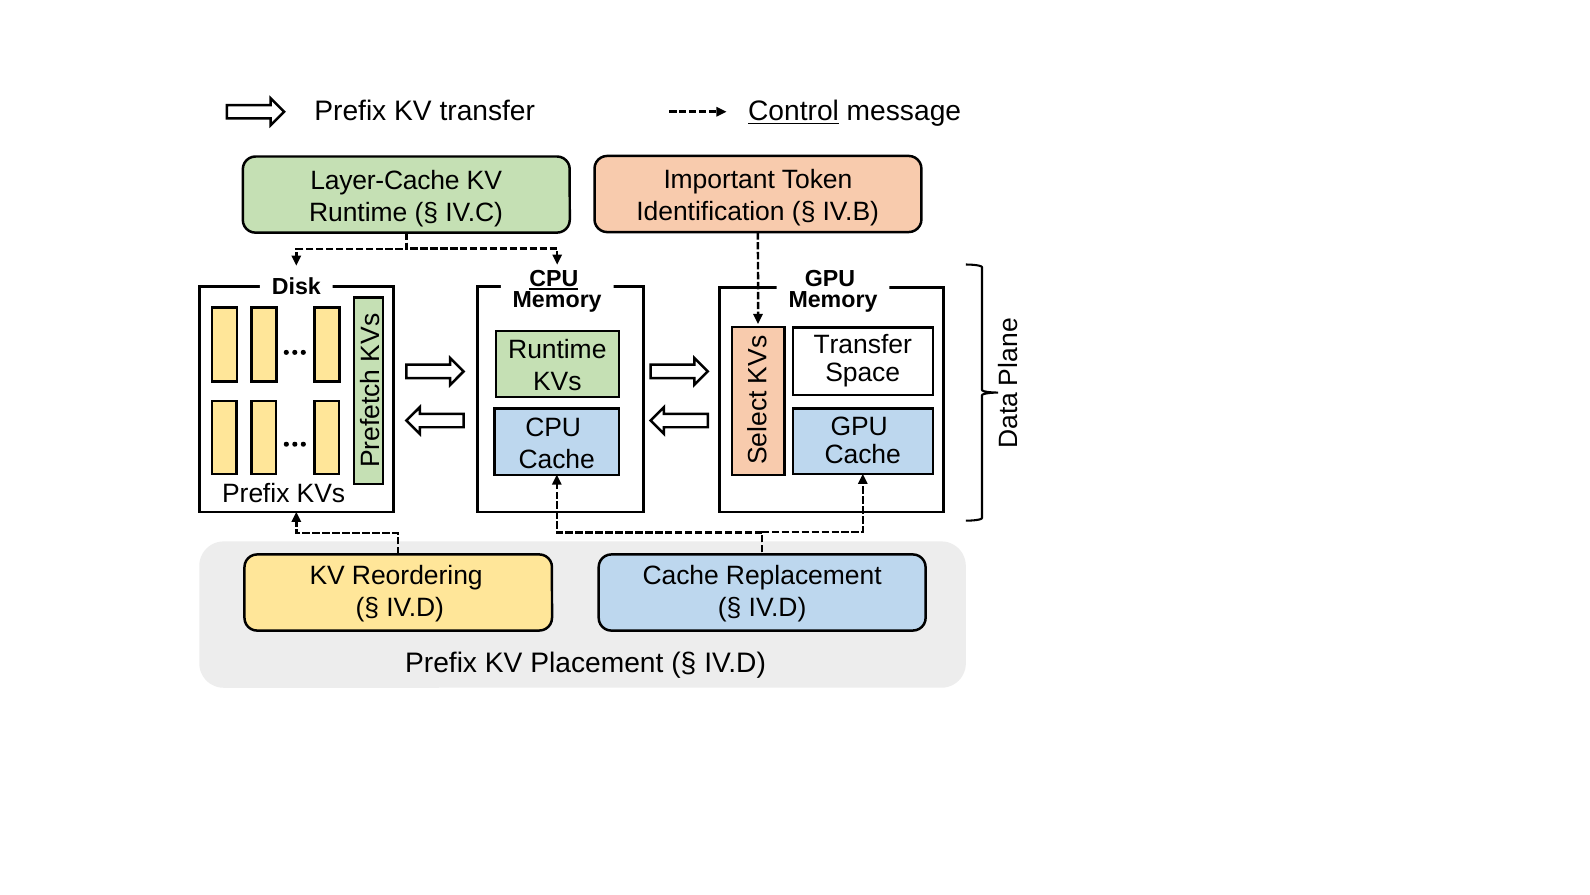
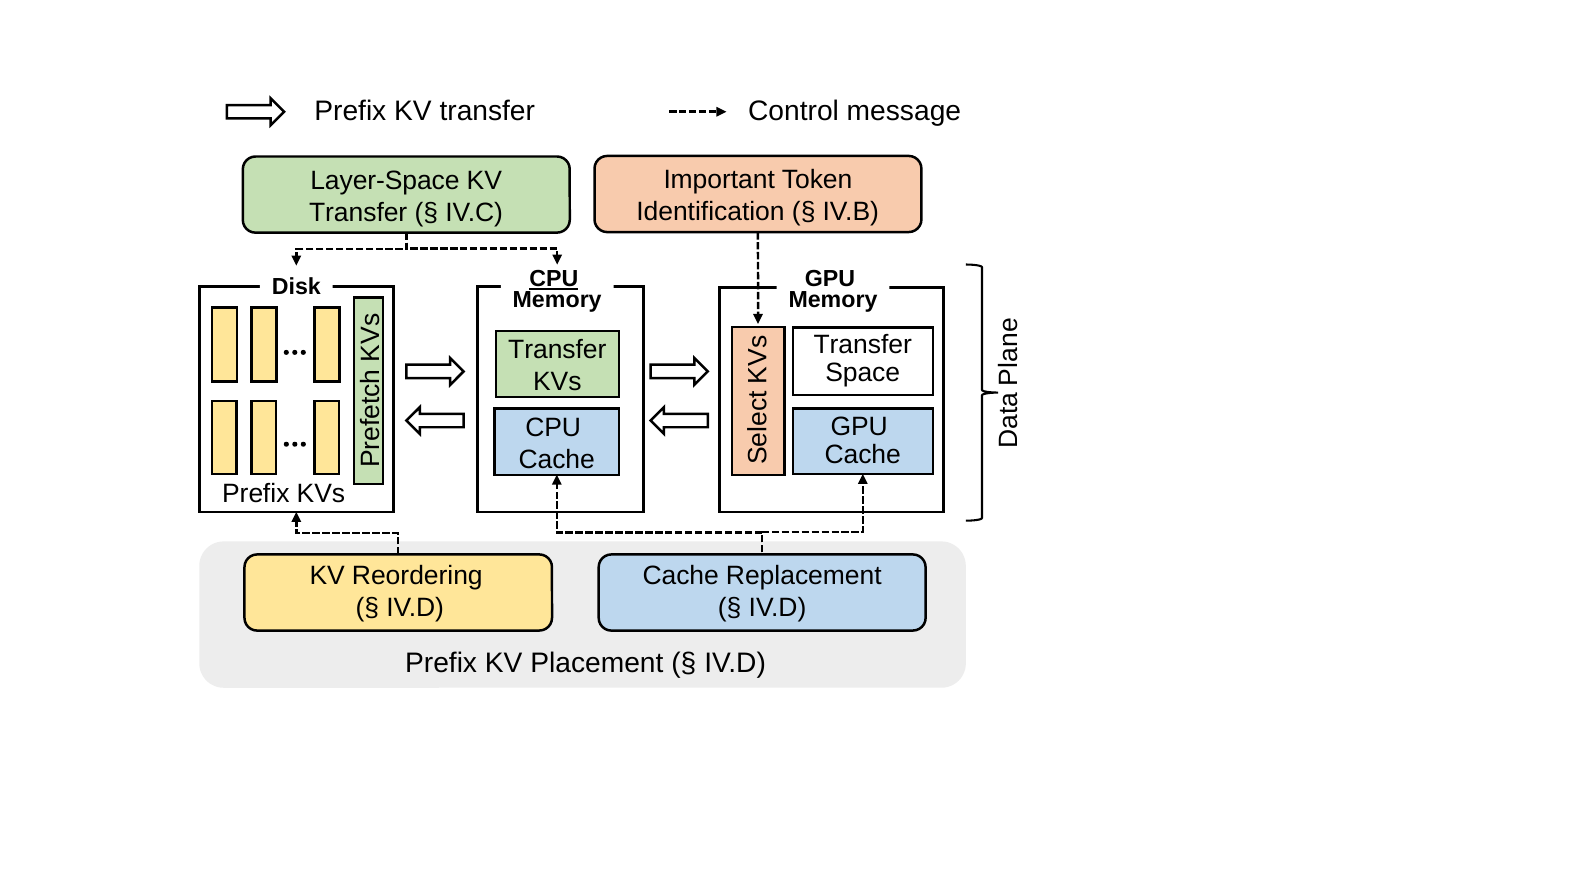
Control underline: present -> none
Layer-Cache: Layer-Cache -> Layer-Space
Runtime at (358, 212): Runtime -> Transfer
Runtime at (557, 350): Runtime -> Transfer
